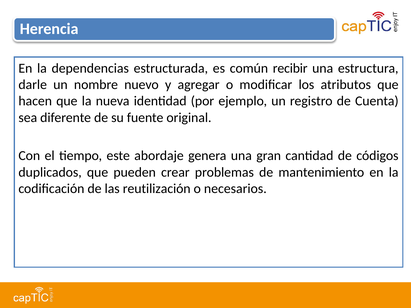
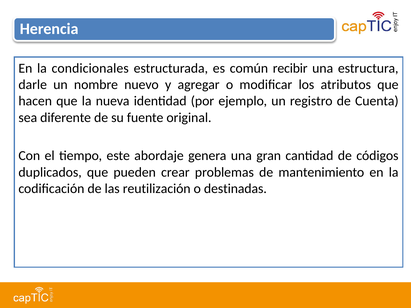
dependencias: dependencias -> condicionales
necesarios: necesarios -> destinadas
